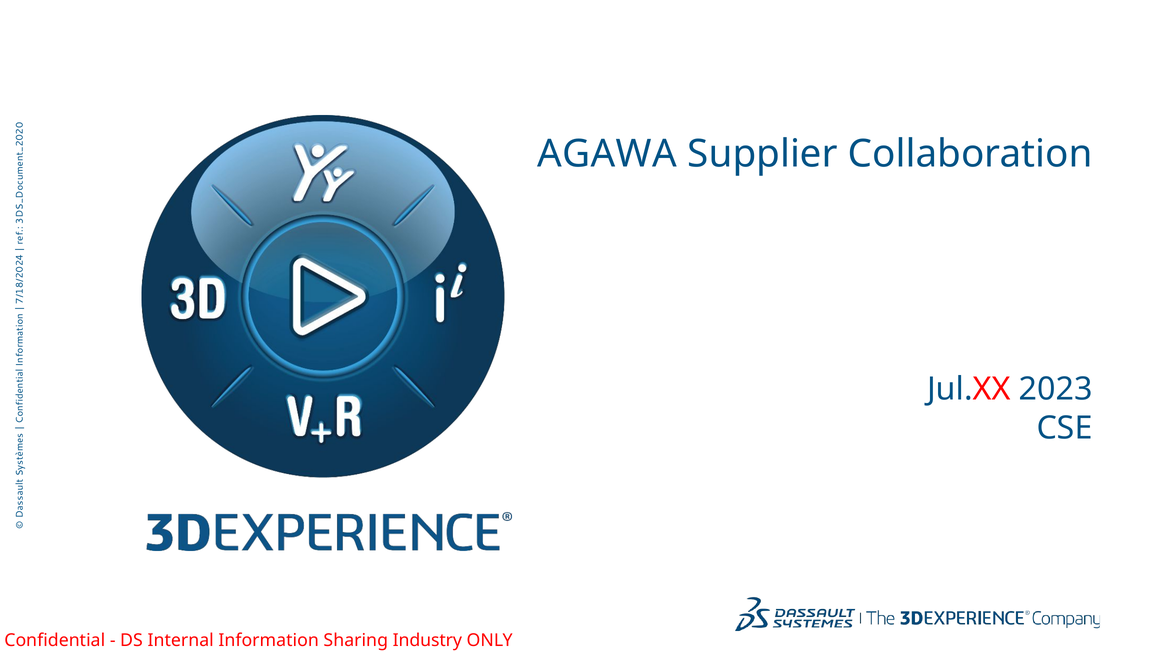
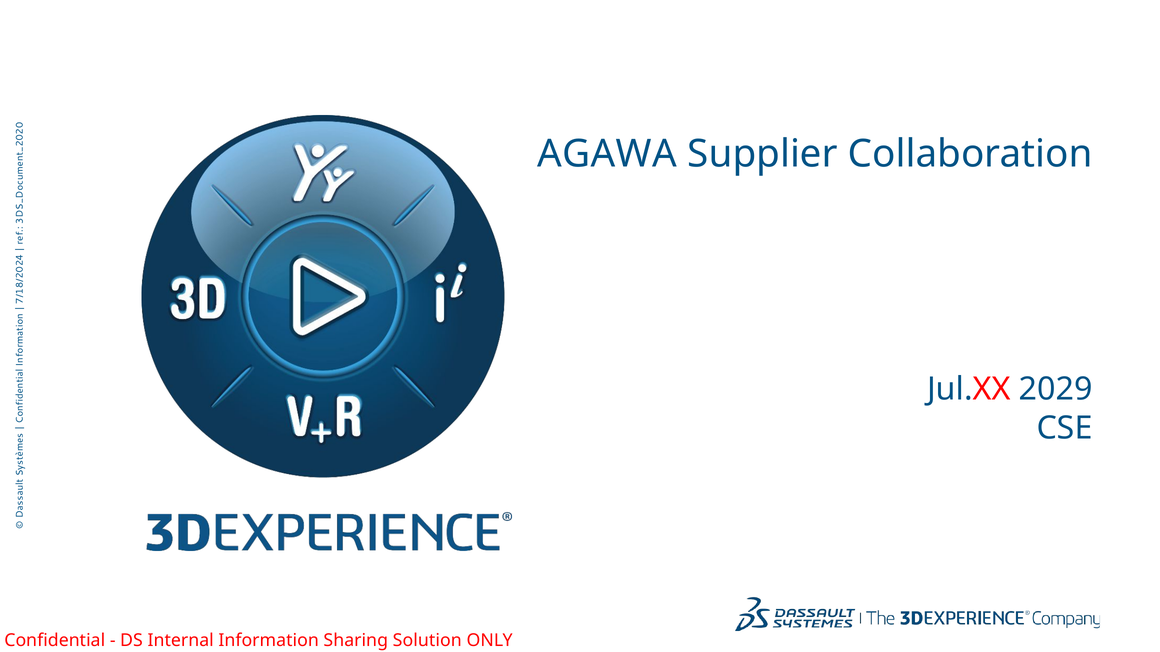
2023: 2023 -> 2029
Industry: Industry -> Solution
